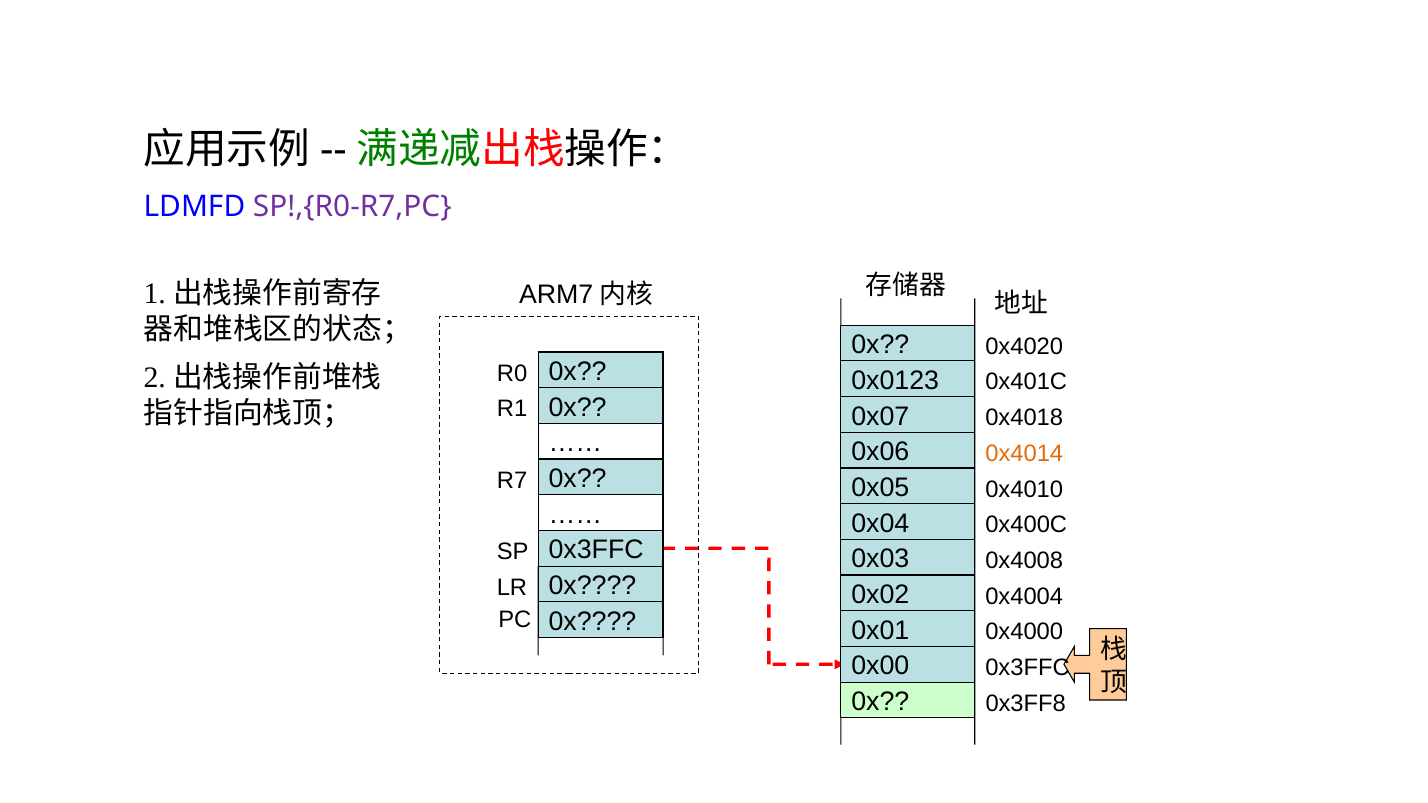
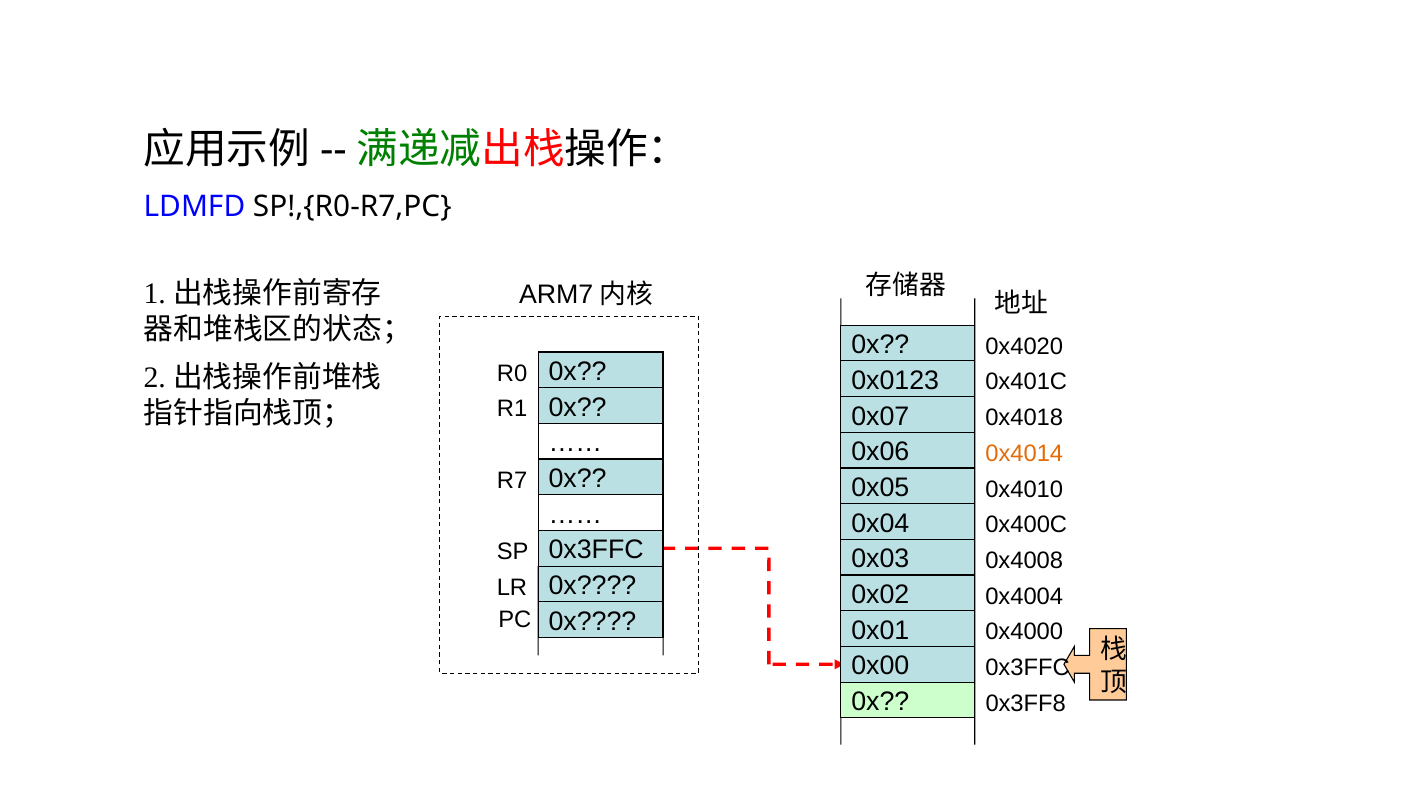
SP!,{R0-R7,PC colour: purple -> black
